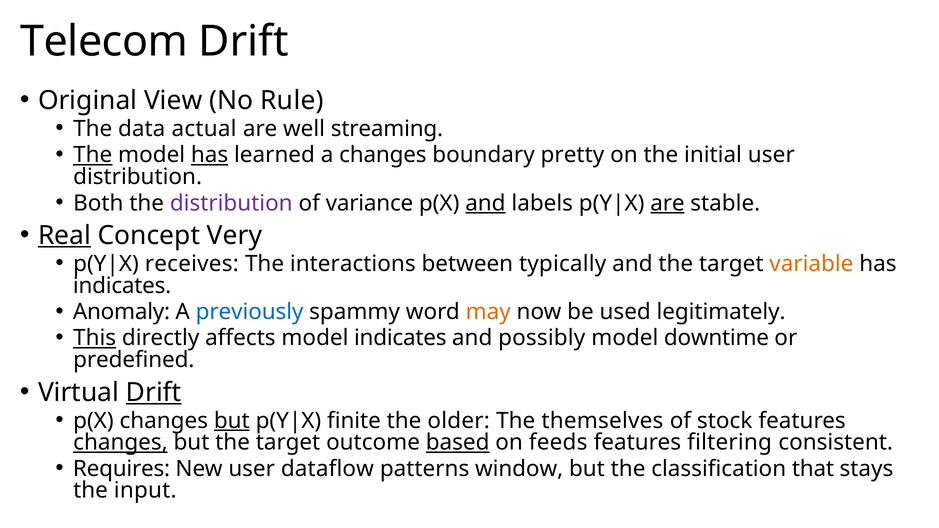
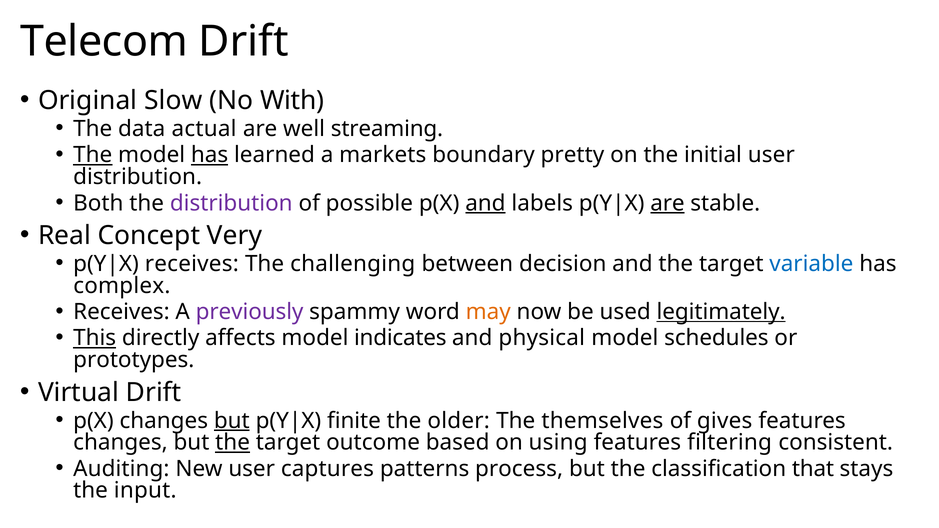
View: View -> Slow
Rule: Rule -> With
a changes: changes -> markets
variance: variance -> possible
Real underline: present -> none
interactions: interactions -> challenging
typically: typically -> decision
variable colour: orange -> blue
indicates at (122, 286): indicates -> complex
Anomaly at (122, 312): Anomaly -> Receives
previously colour: blue -> purple
legitimately underline: none -> present
possibly: possibly -> physical
downtime: downtime -> schedules
predefined: predefined -> prototypes
Drift at (154, 392) underline: present -> none
stock: stock -> gives
changes at (120, 443) underline: present -> none
the at (233, 443) underline: none -> present
based underline: present -> none
feeds: feeds -> using
Requires: Requires -> Auditing
dataflow: dataflow -> captures
window: window -> process
